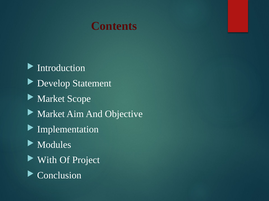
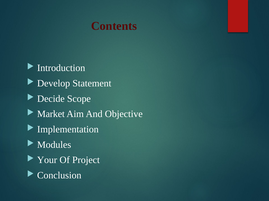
Market at (51, 99): Market -> Decide
With: With -> Your
